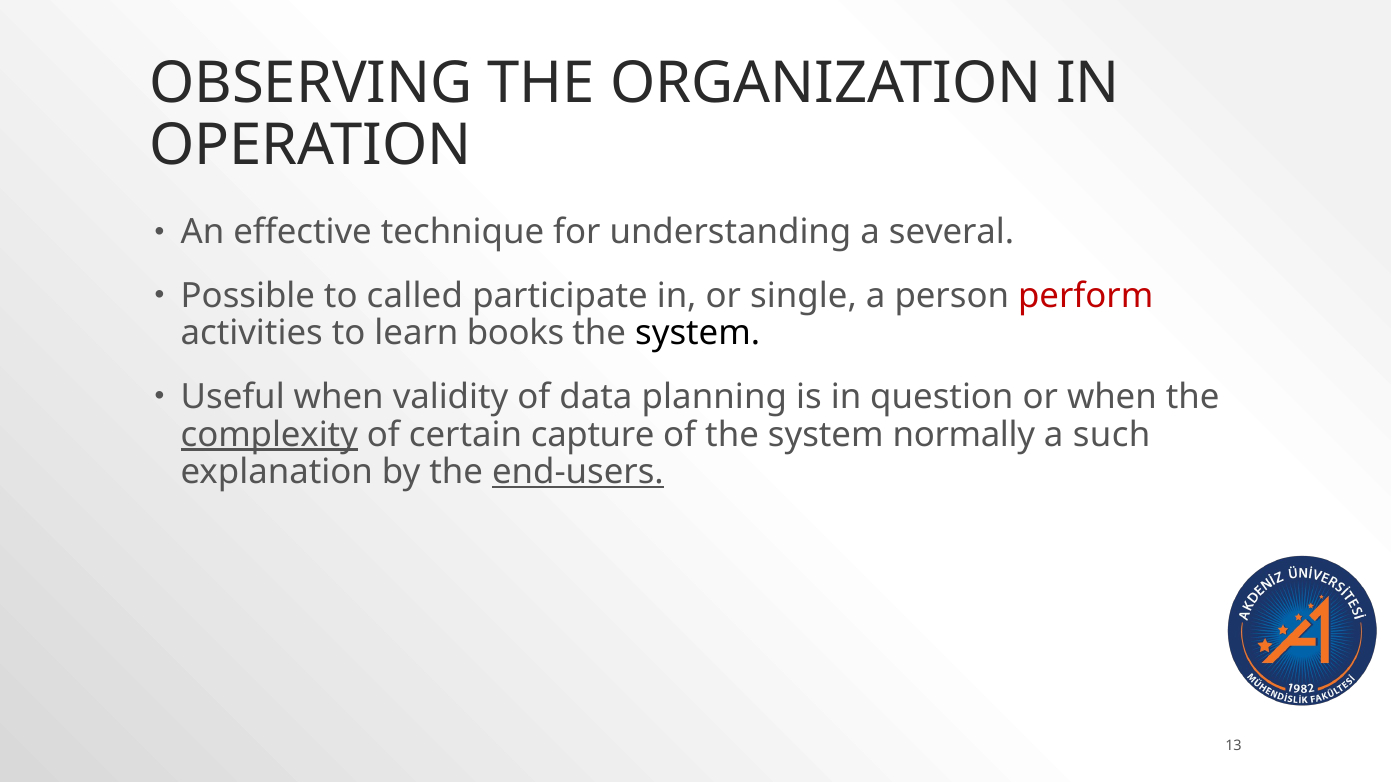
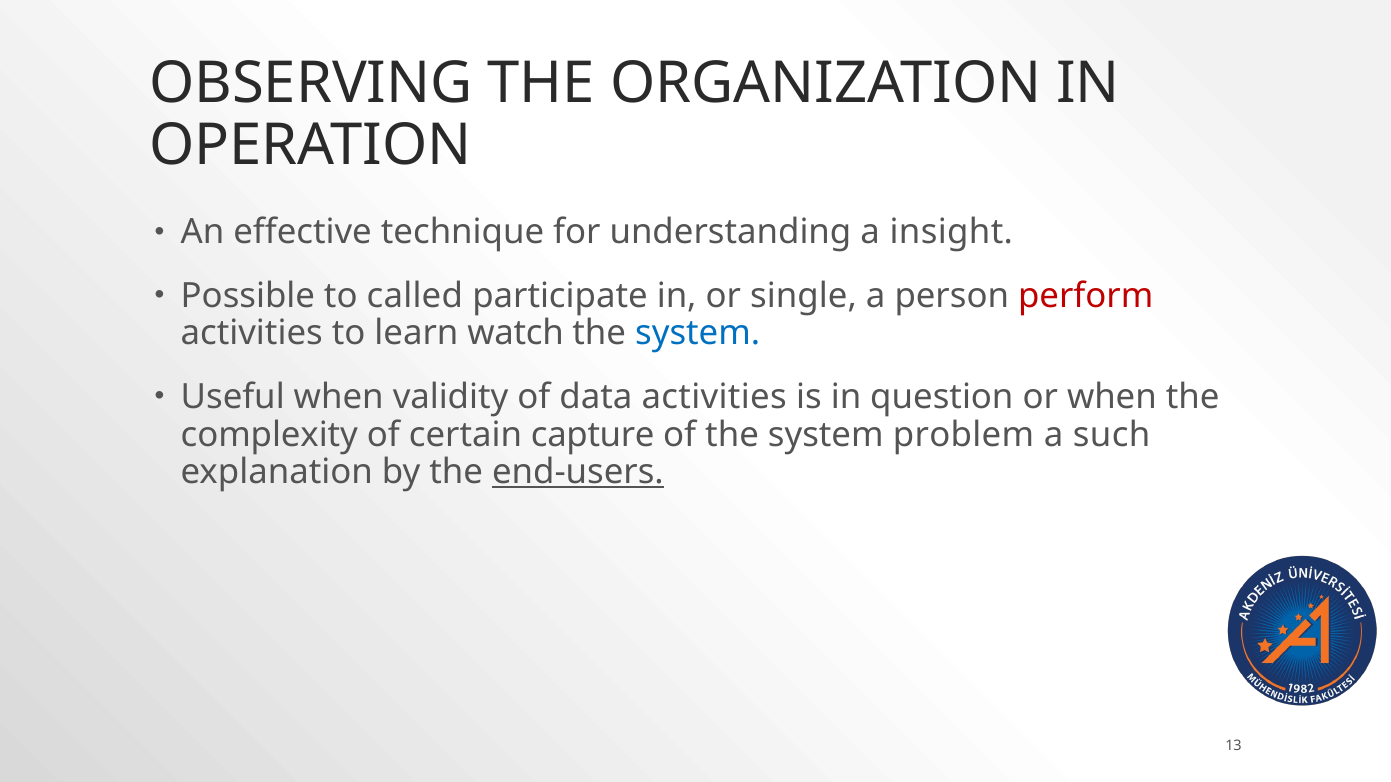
several: several -> insight
books: books -> watch
system at (698, 334) colour: black -> blue
data planning: planning -> activities
complexity underline: present -> none
normally: normally -> problem
